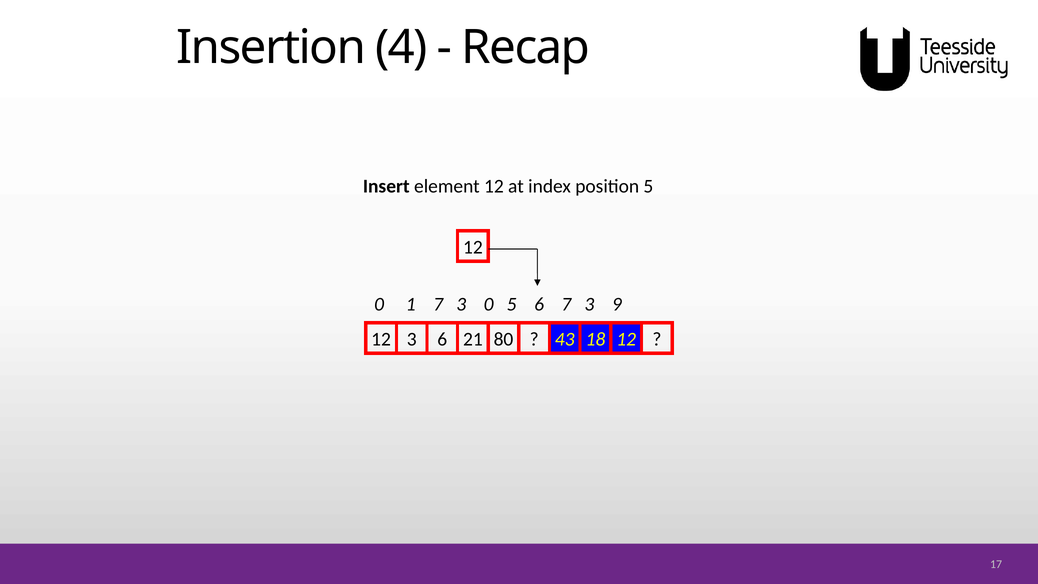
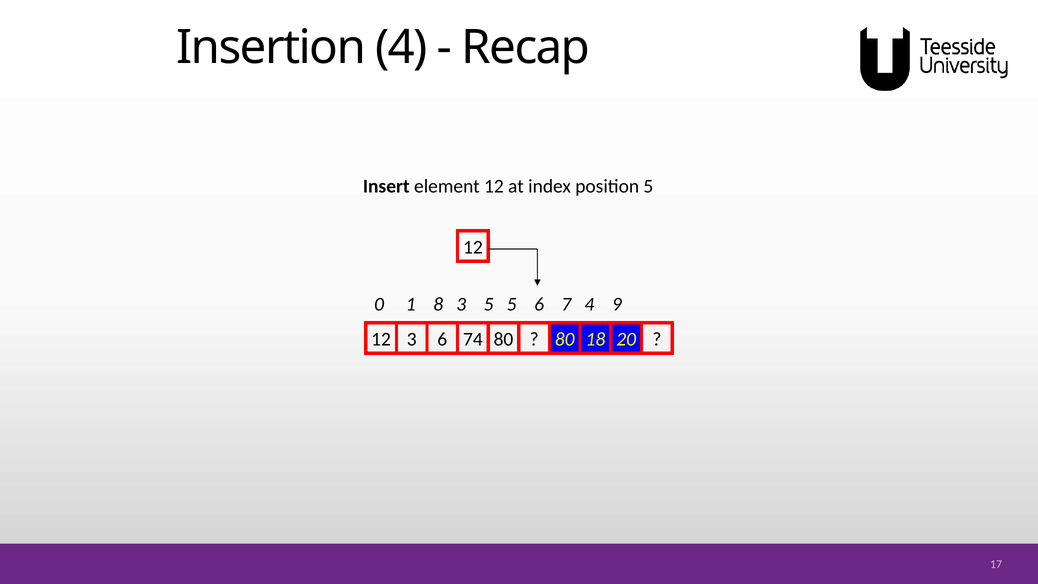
1 7: 7 -> 8
3 0: 0 -> 5
6 7 3: 3 -> 4
21: 21 -> 74
43 at (565, 339): 43 -> 80
18 12: 12 -> 20
